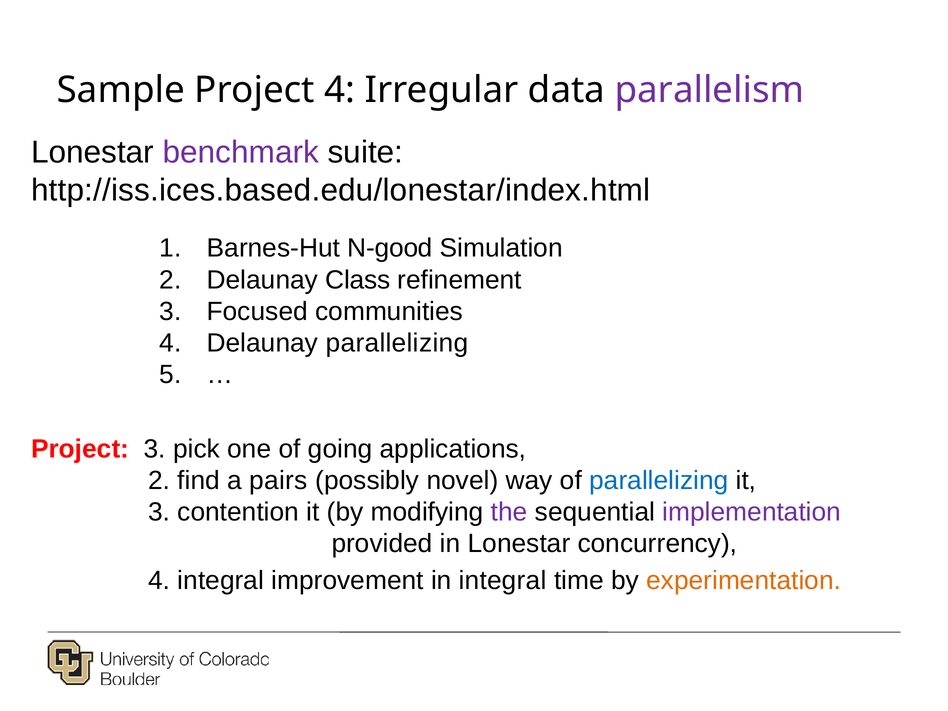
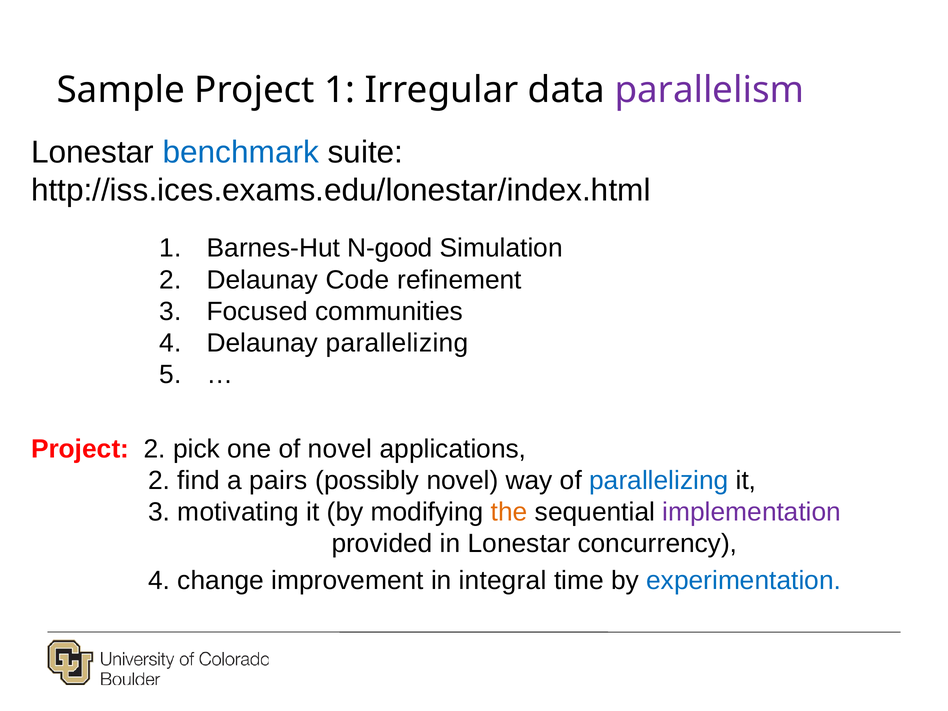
Project 4: 4 -> 1
benchmark colour: purple -> blue
http://iss.ices.based.edu/lonestar/index.html: http://iss.ices.based.edu/lonestar/index.html -> http://iss.ices.exams.edu/lonestar/index.html
Class: Class -> Code
Project 3: 3 -> 2
of going: going -> novel
contention: contention -> motivating
the colour: purple -> orange
4 integral: integral -> change
experimentation colour: orange -> blue
